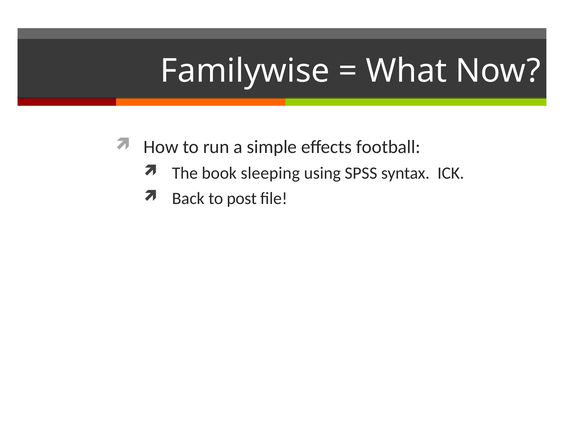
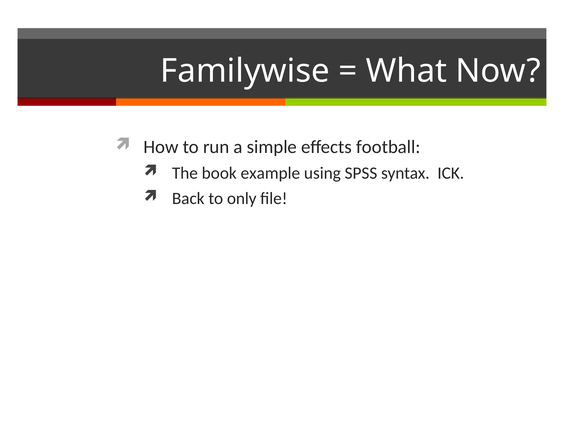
sleeping: sleeping -> example
post: post -> only
